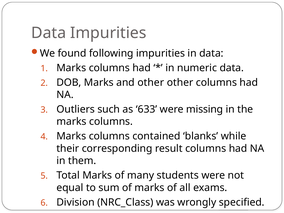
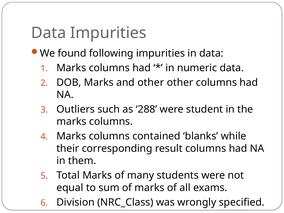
633: 633 -> 288
missing: missing -> student
